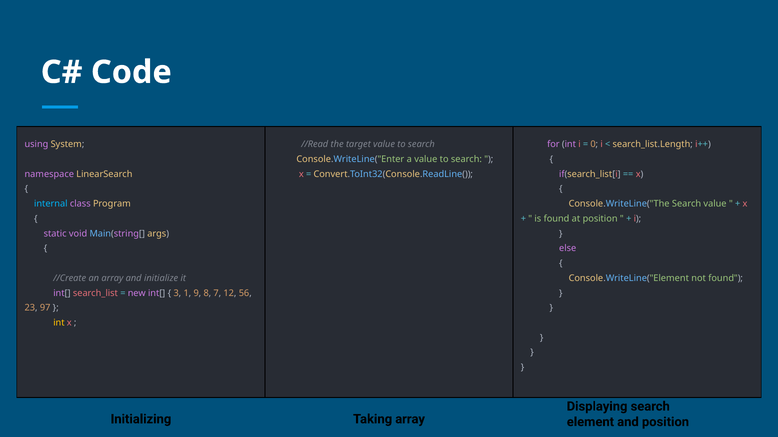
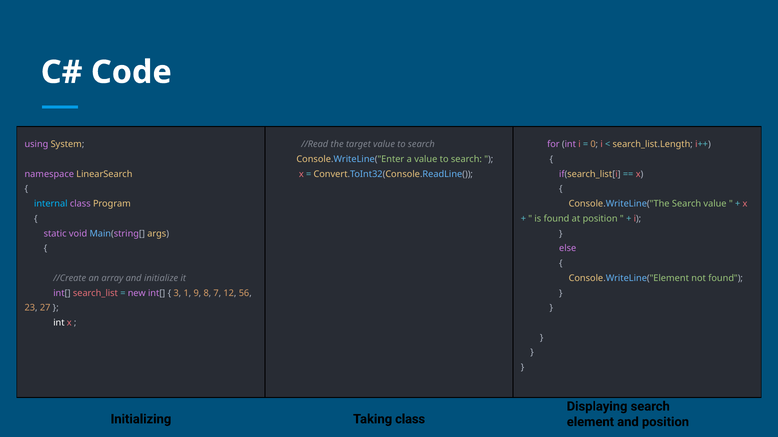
97: 97 -> 27
int at (59, 323) colour: yellow -> white
Taking array: array -> class
